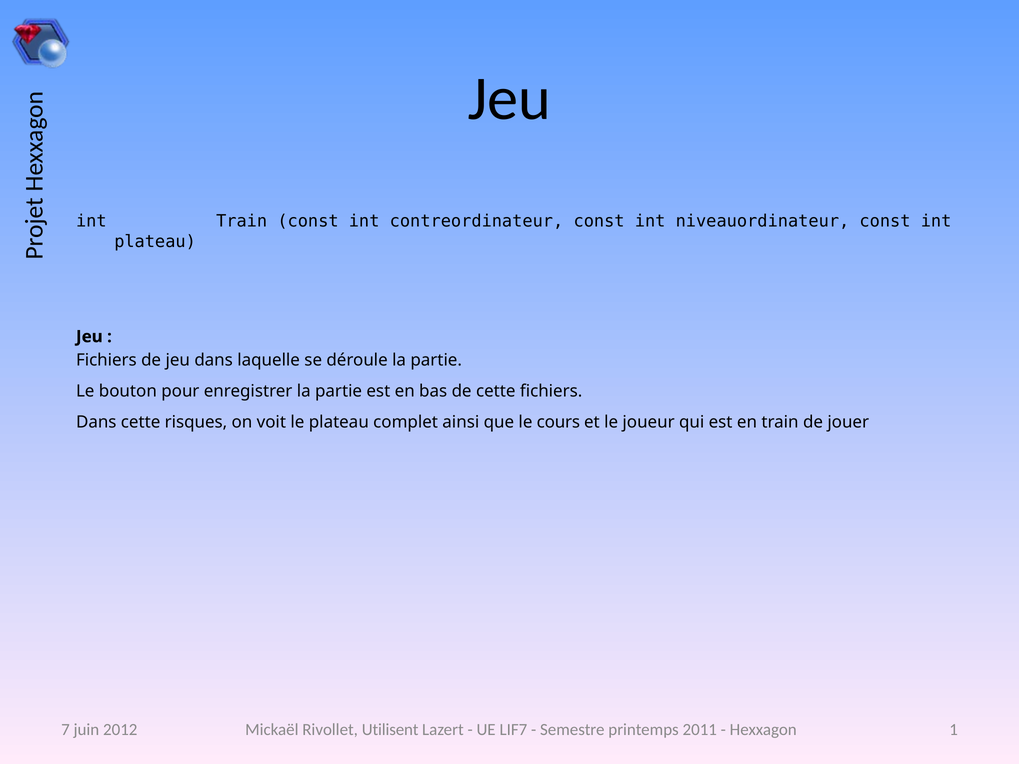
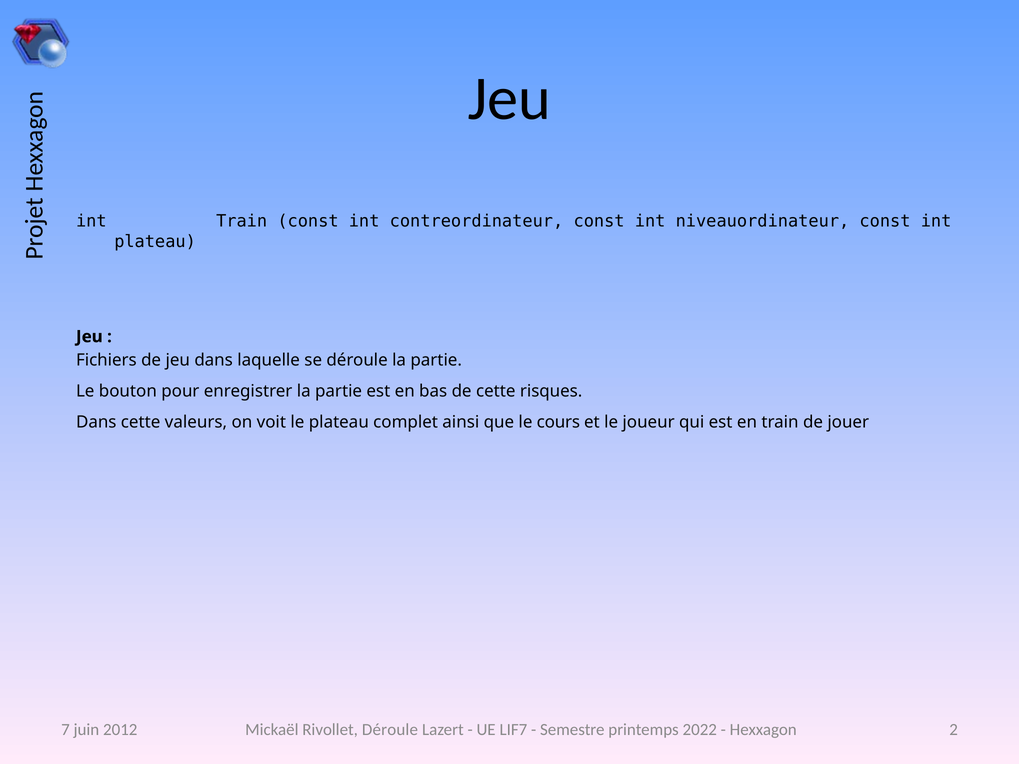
cette fichiers: fichiers -> risques
risques: risques -> valeurs
Rivollet Utilisent: Utilisent -> Déroule
2011: 2011 -> 2022
1: 1 -> 2
